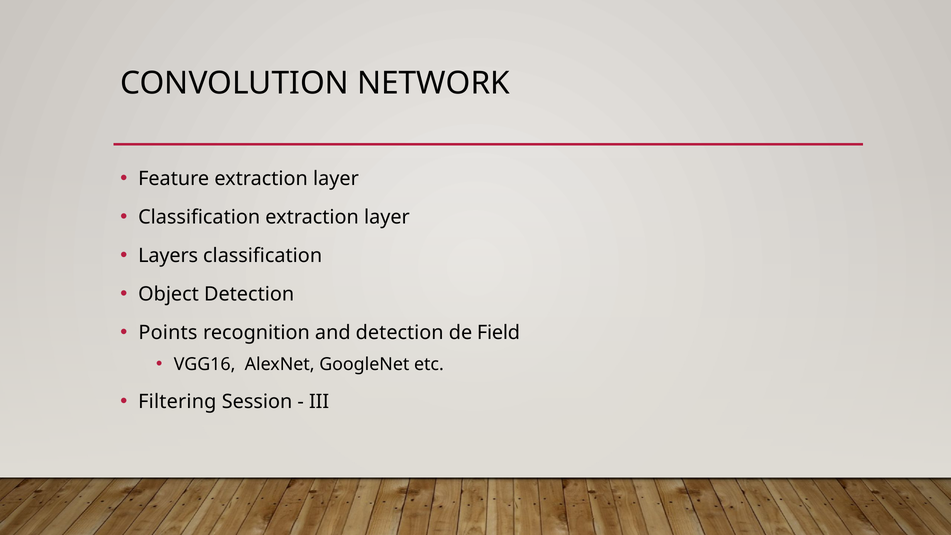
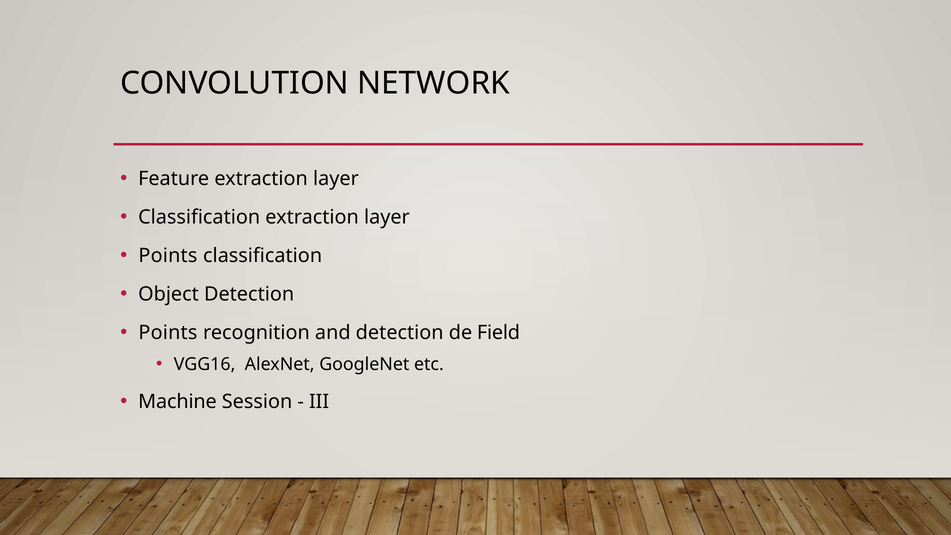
Layers at (168, 256): Layers -> Points
Filtering: Filtering -> Machine
